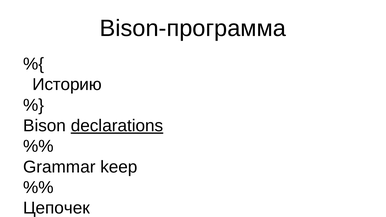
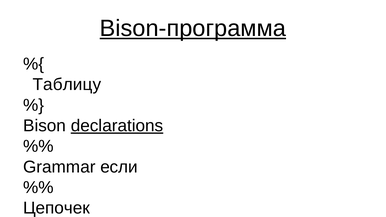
Bison-программа underline: none -> present
Историю: Историю -> Таблицу
keep: keep -> если
